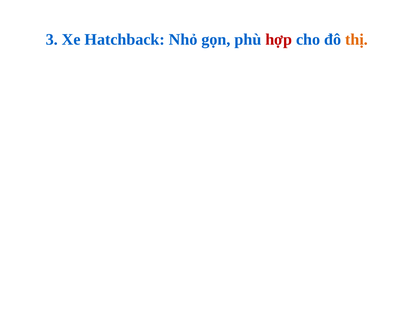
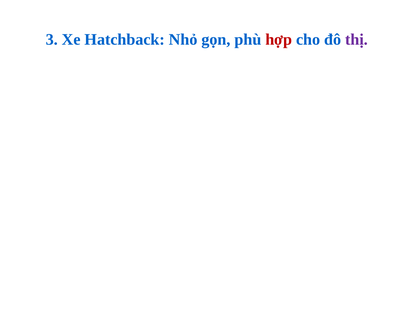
thị colour: orange -> purple
